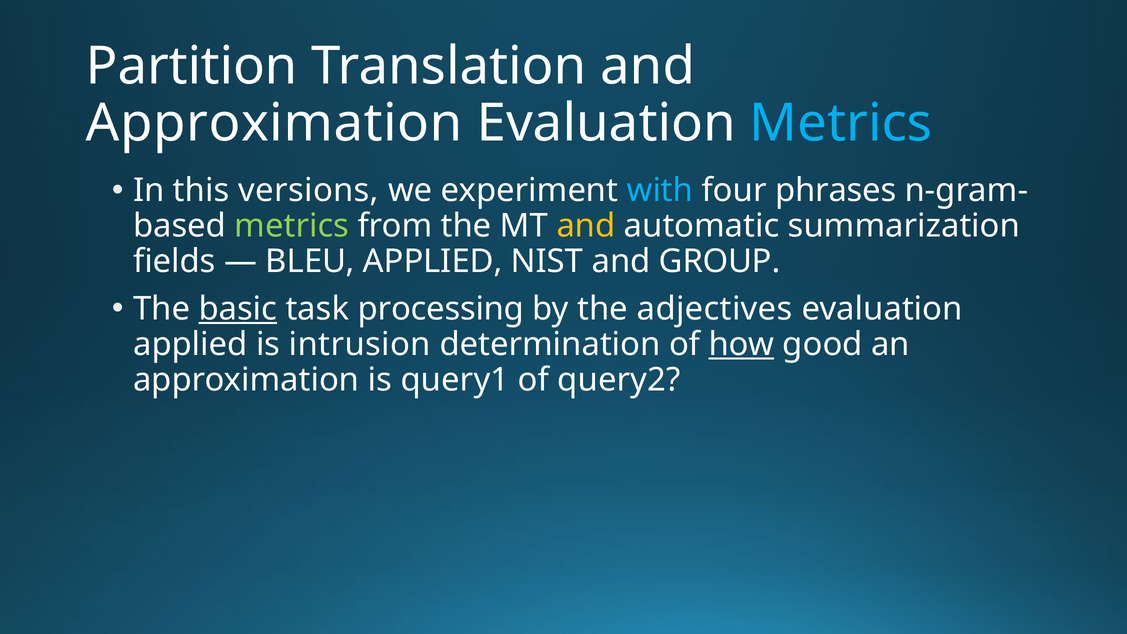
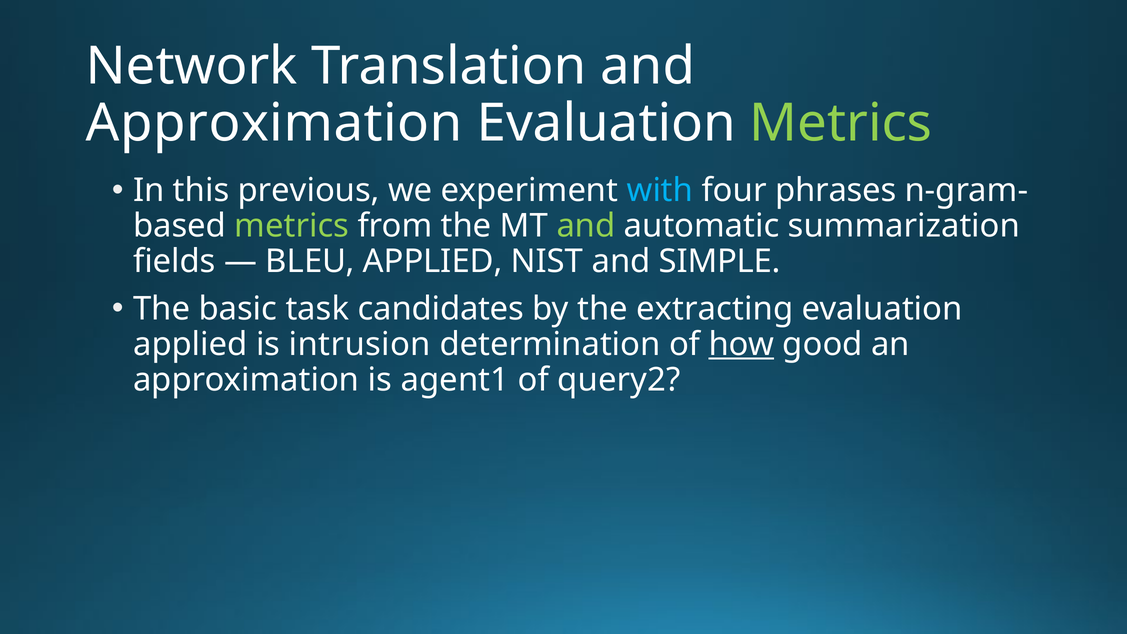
Partition: Partition -> Network
Metrics at (841, 123) colour: light blue -> light green
versions: versions -> previous
and at (586, 226) colour: yellow -> light green
GROUP: GROUP -> SIMPLE
basic underline: present -> none
processing: processing -> candidates
adjectives: adjectives -> extracting
query1: query1 -> agent1
